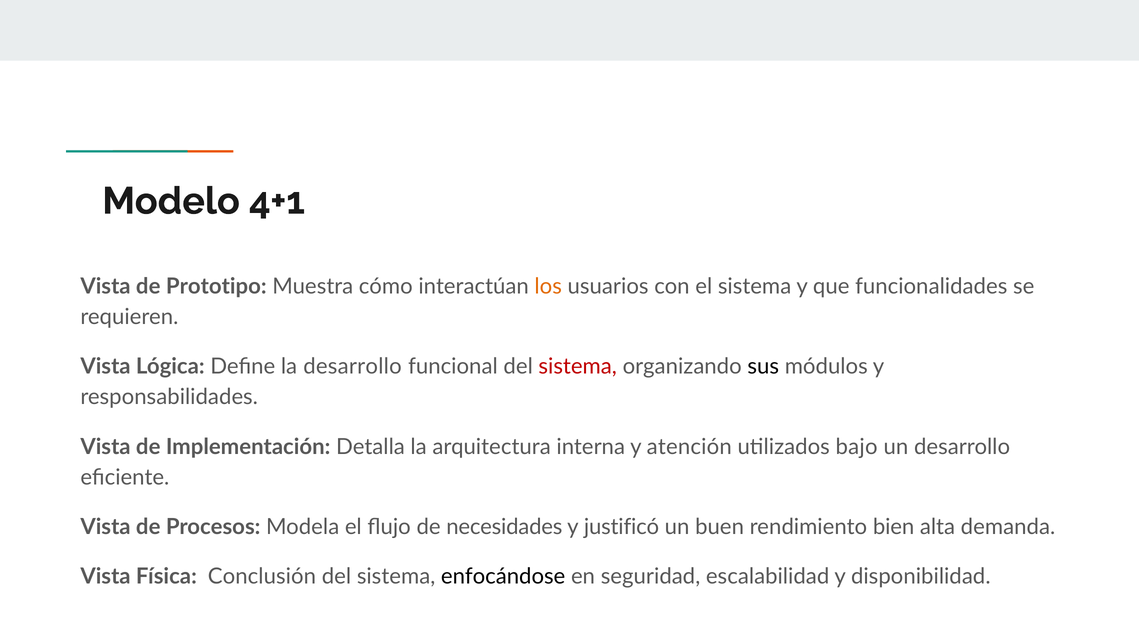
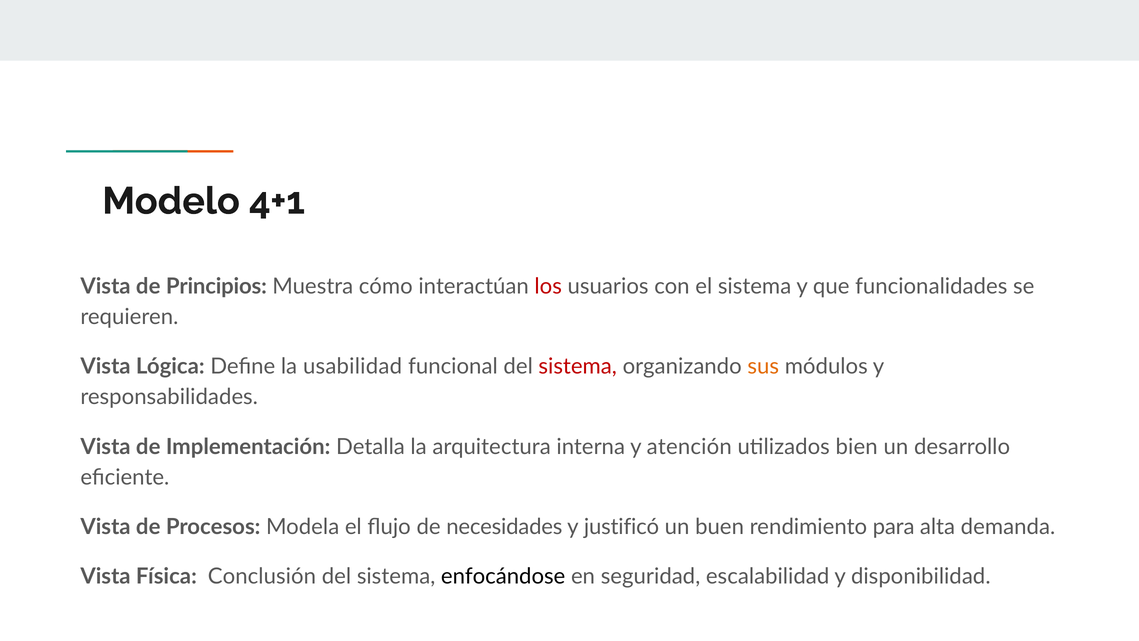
Prototipo: Prototipo -> Principios
los colour: orange -> red
la desarrollo: desarrollo -> usabilidad
sus colour: black -> orange
bajo: bajo -> bien
bien: bien -> para
